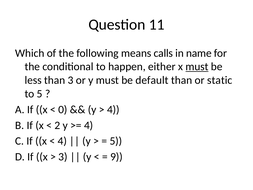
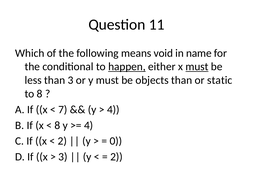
calls: calls -> void
happen underline: none -> present
default: default -> objects
to 5: 5 -> 8
0: 0 -> 7
2 at (57, 125): 2 -> 8
4 at (62, 141): 4 -> 2
5 at (116, 141): 5 -> 0
9 at (116, 157): 9 -> 2
